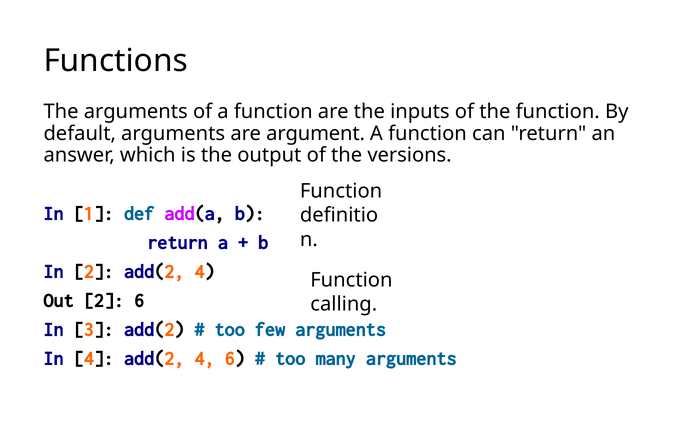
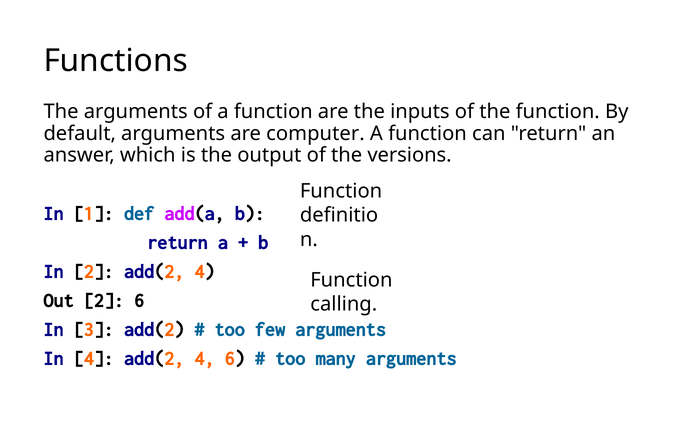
argument: argument -> computer
